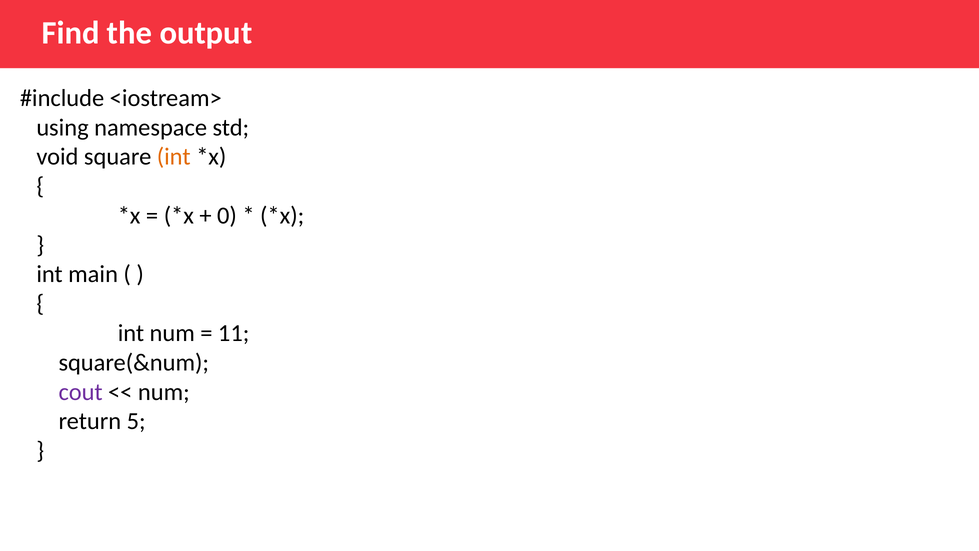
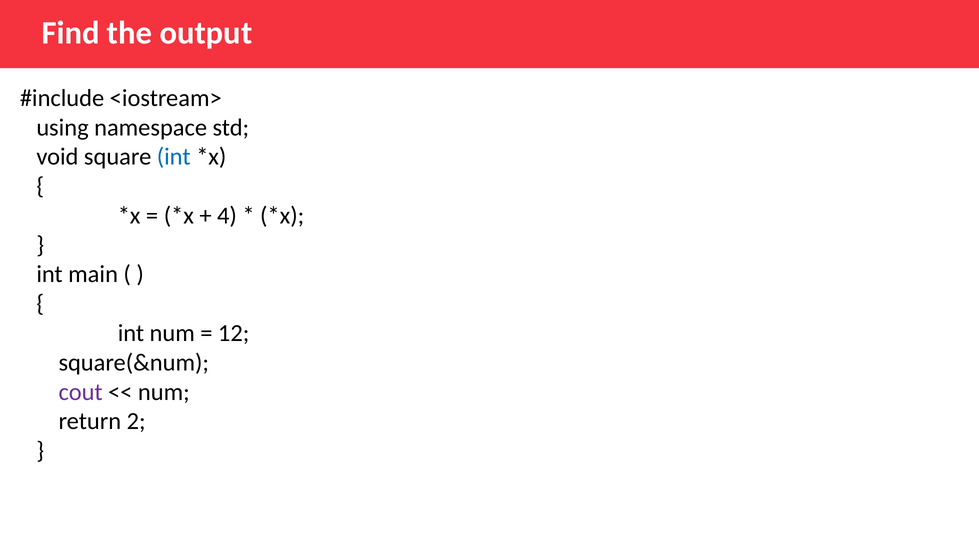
int at (174, 157) colour: orange -> blue
0: 0 -> 4
11: 11 -> 12
5: 5 -> 2
